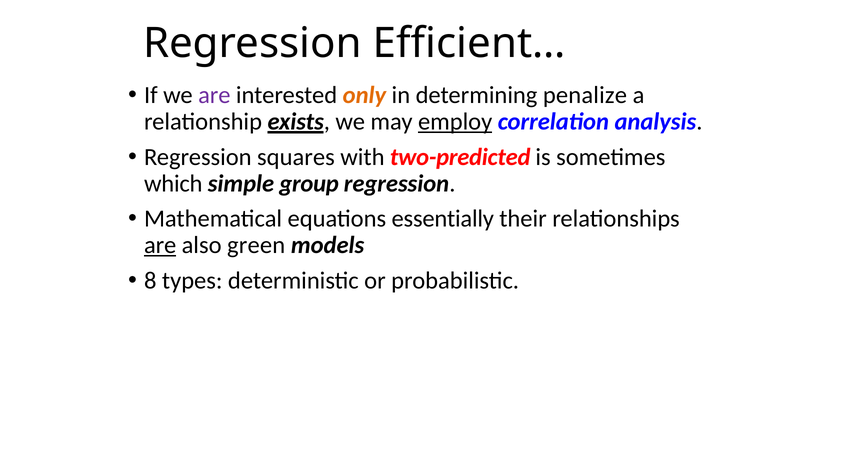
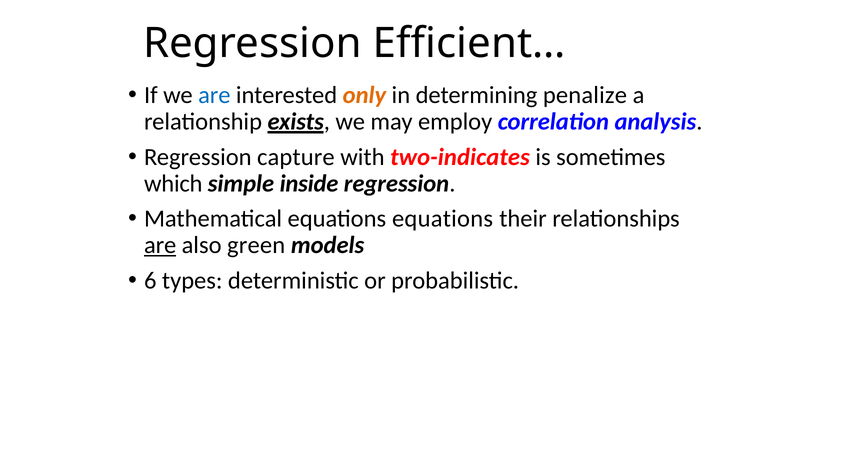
are at (214, 95) colour: purple -> blue
employ underline: present -> none
squares: squares -> capture
two-predicted: two-predicted -> two-indicates
group: group -> inside
equations essentially: essentially -> equations
8: 8 -> 6
